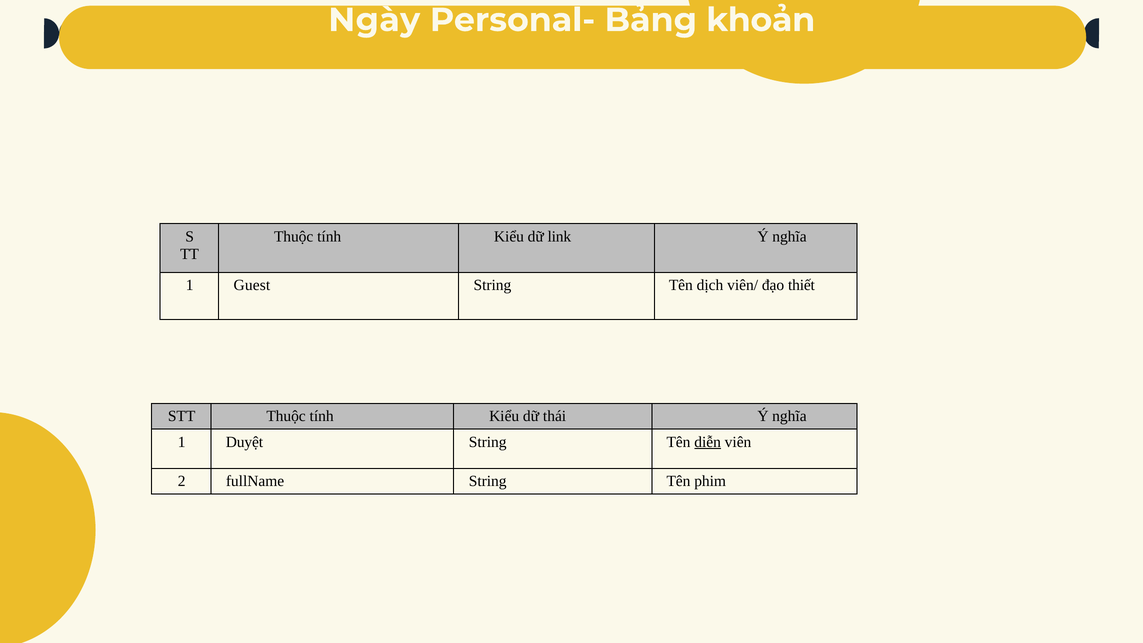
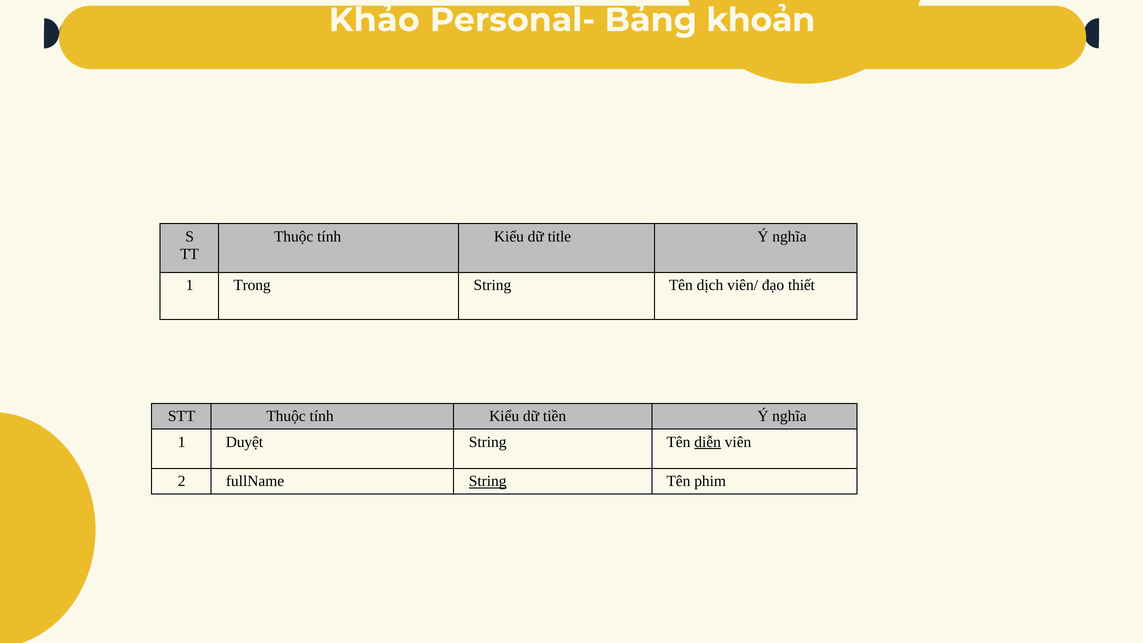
Ngày: Ngày -> Khảo
link: link -> title
Guest: Guest -> Trong
thái: thái -> tiền
String at (488, 481) underline: none -> present
